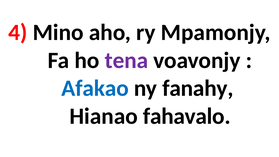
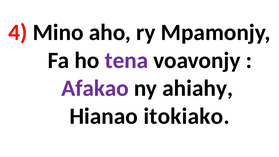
Afakao colour: blue -> purple
fanahy: fanahy -> ahiahy
fahavalo: fahavalo -> itokiako
